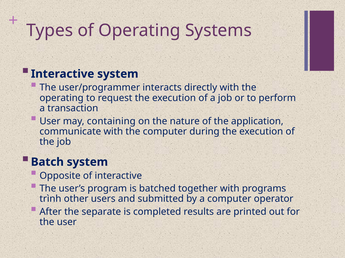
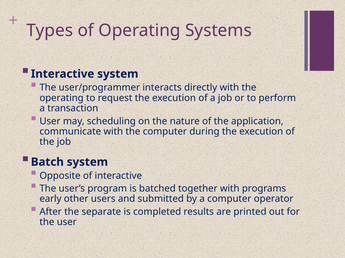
containing: containing -> scheduling
trình: trình -> early
